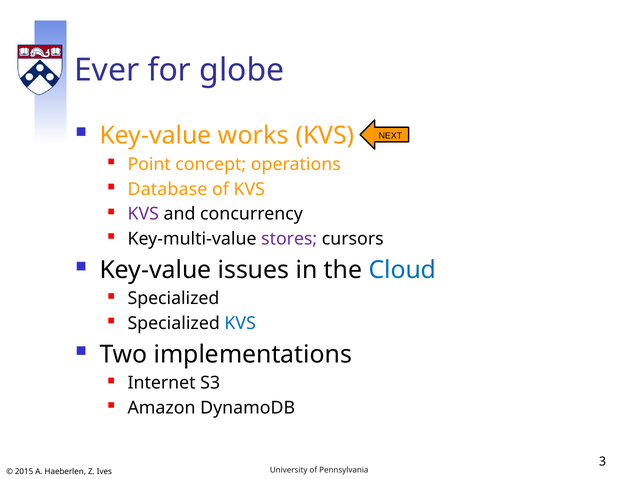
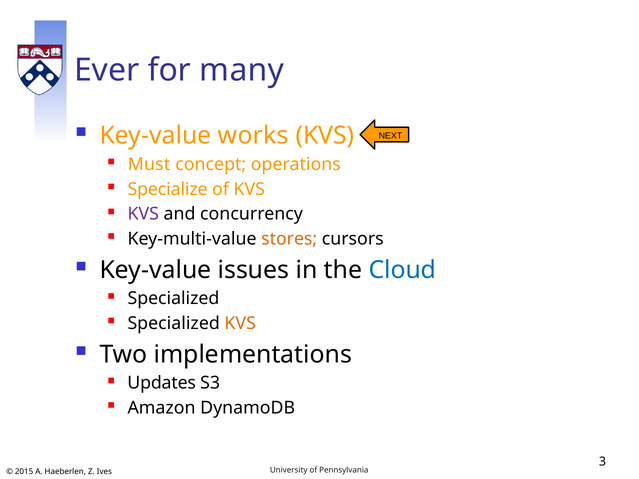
globe: globe -> many
Point: Point -> Must
Database: Database -> Specialize
stores colour: purple -> orange
KVS at (240, 324) colour: blue -> orange
Internet: Internet -> Updates
